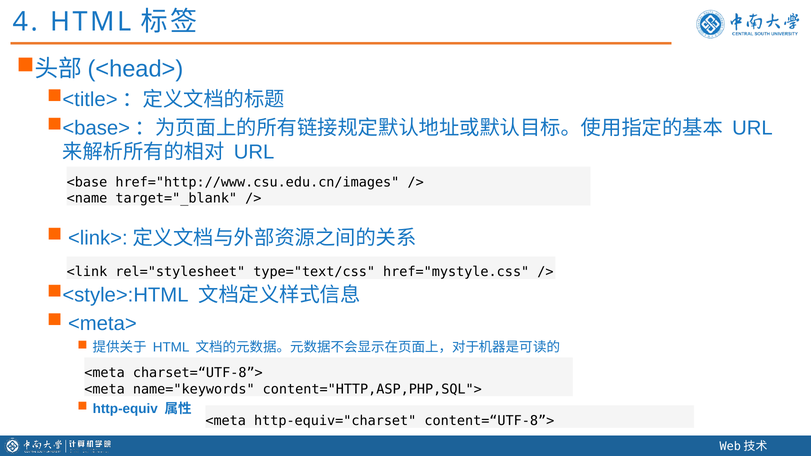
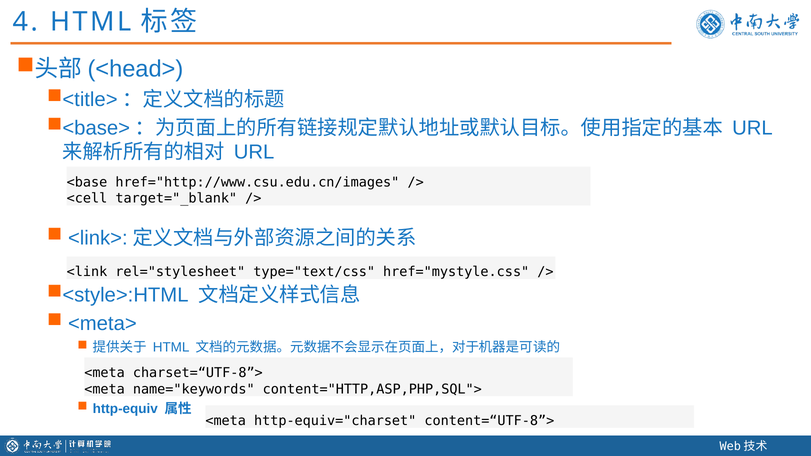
<name: <name -> <cell
